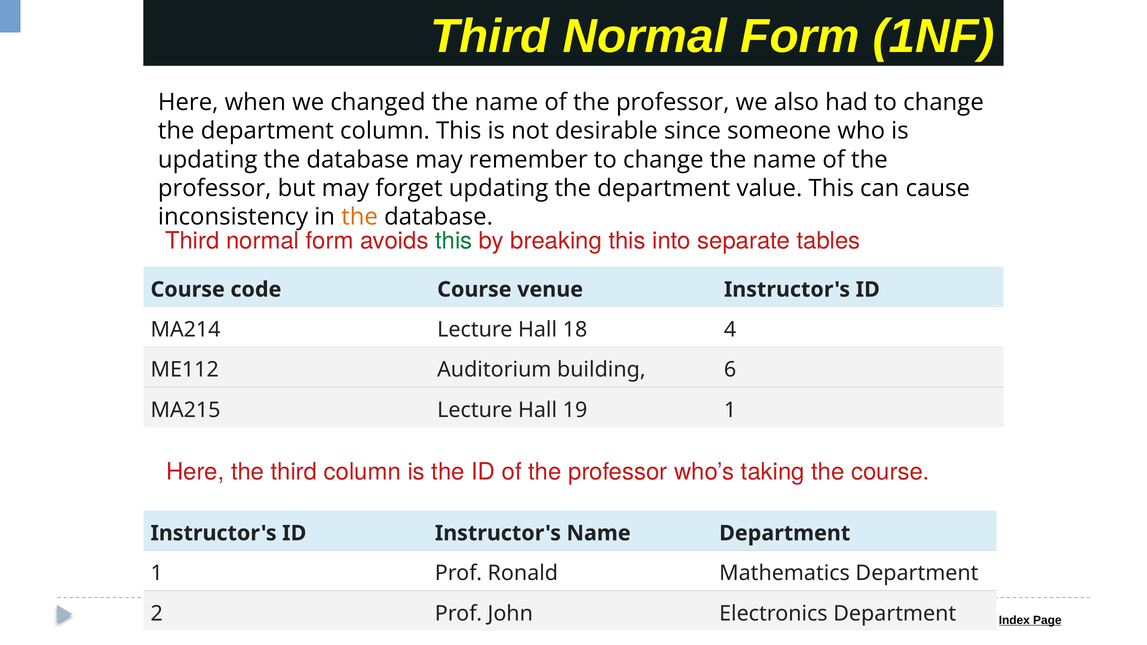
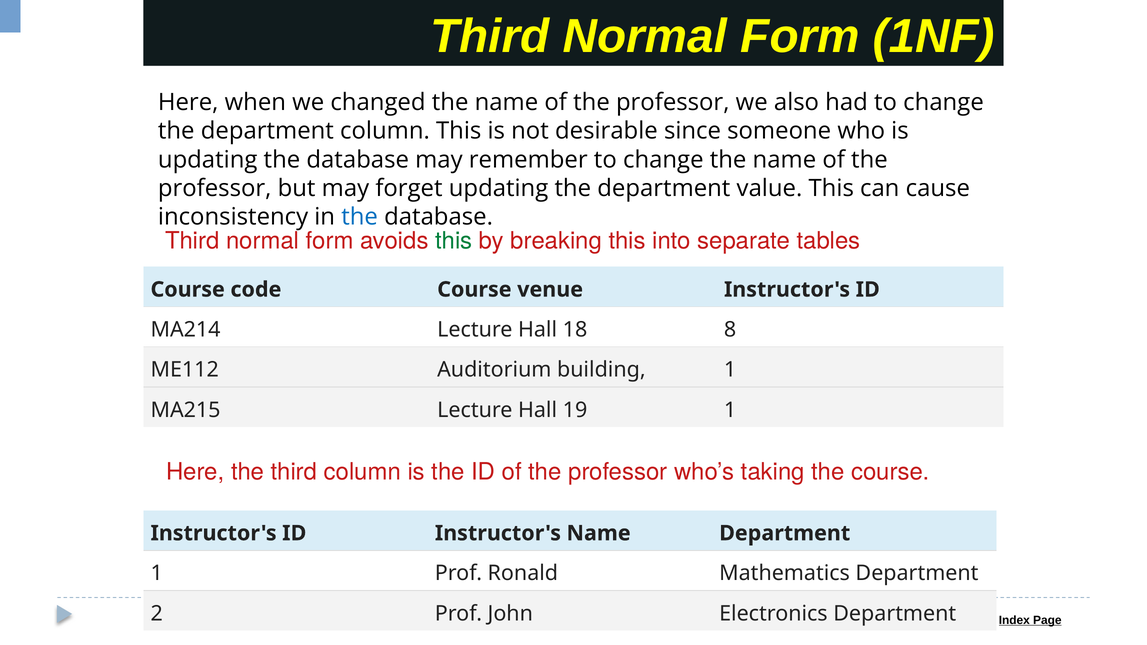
the at (360, 217) colour: orange -> blue
4: 4 -> 8
building 6: 6 -> 1
